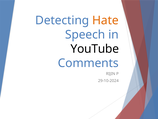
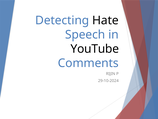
Hate colour: orange -> black
